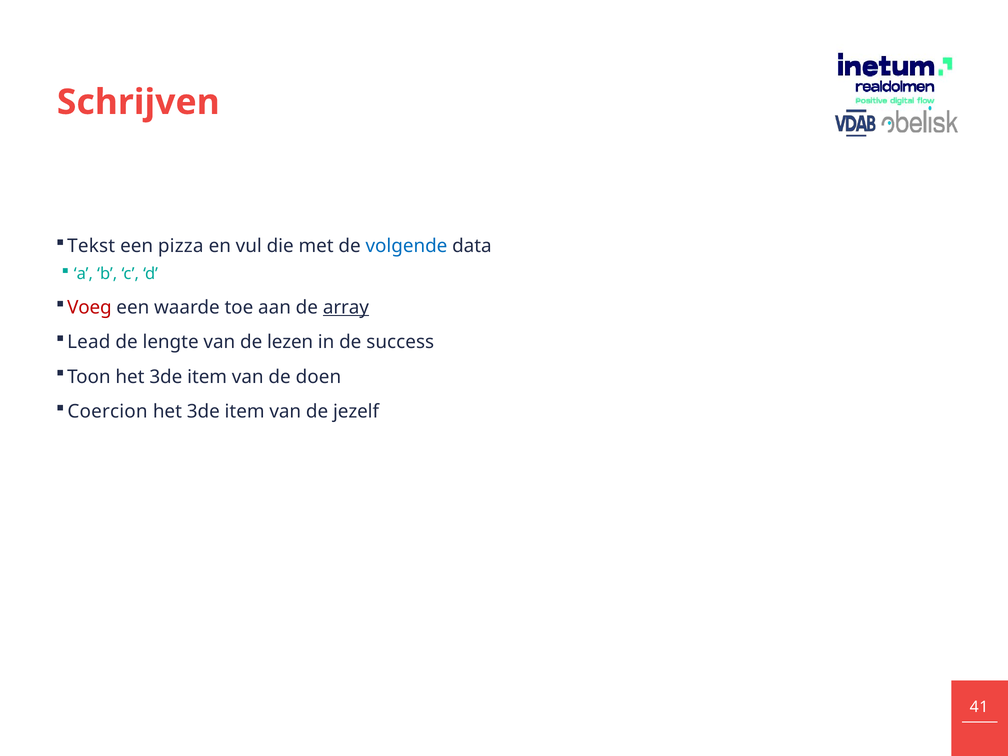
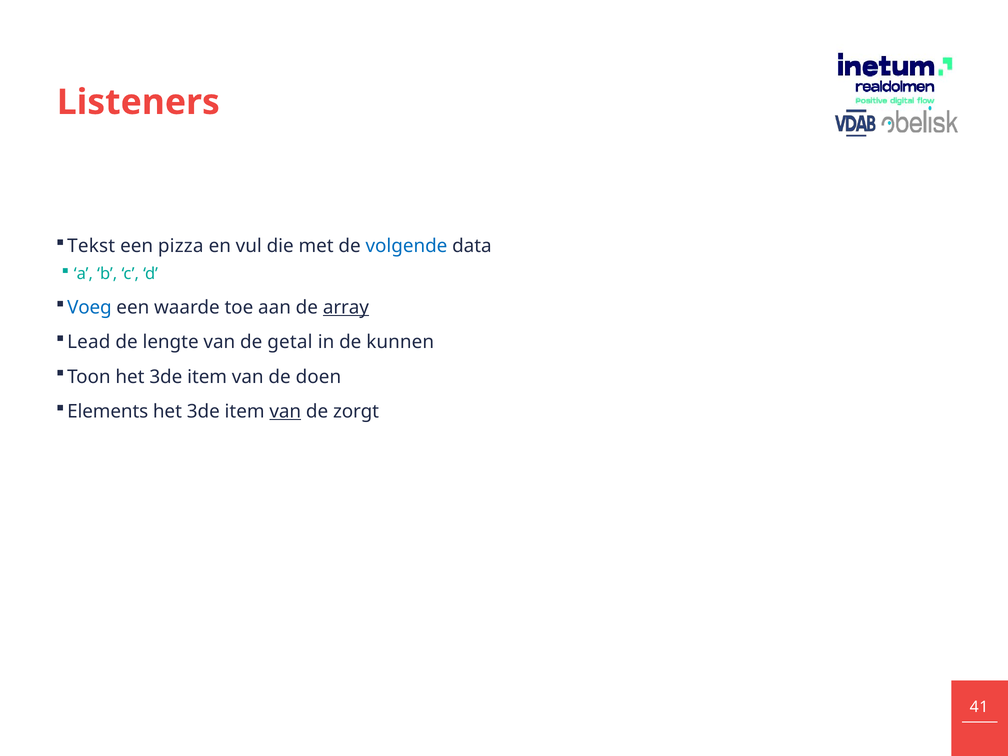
Schrijven: Schrijven -> Listeners
Voeg colour: red -> blue
lezen: lezen -> getal
success: success -> kunnen
Coercion: Coercion -> Elements
van at (285, 411) underline: none -> present
jezelf: jezelf -> zorgt
